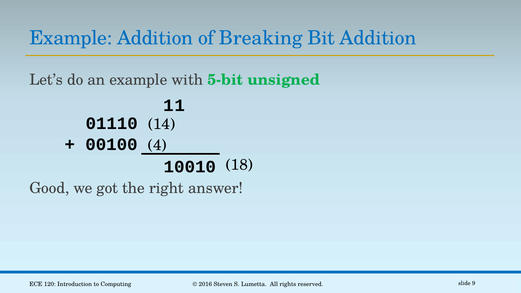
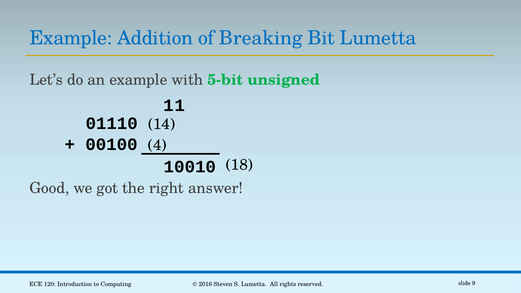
Bit Addition: Addition -> Lumetta
